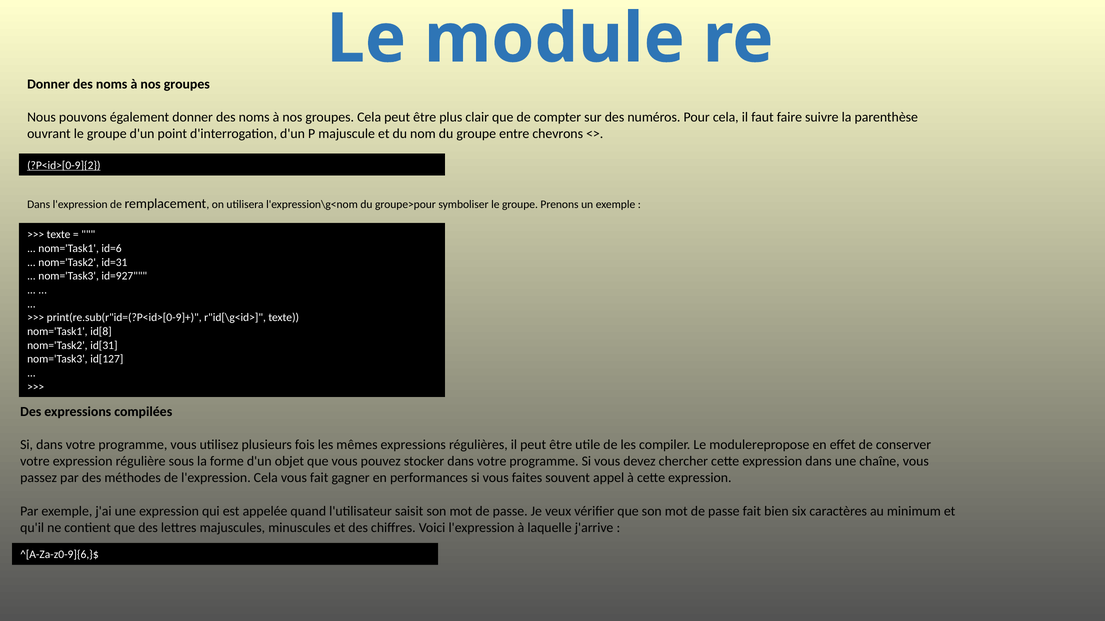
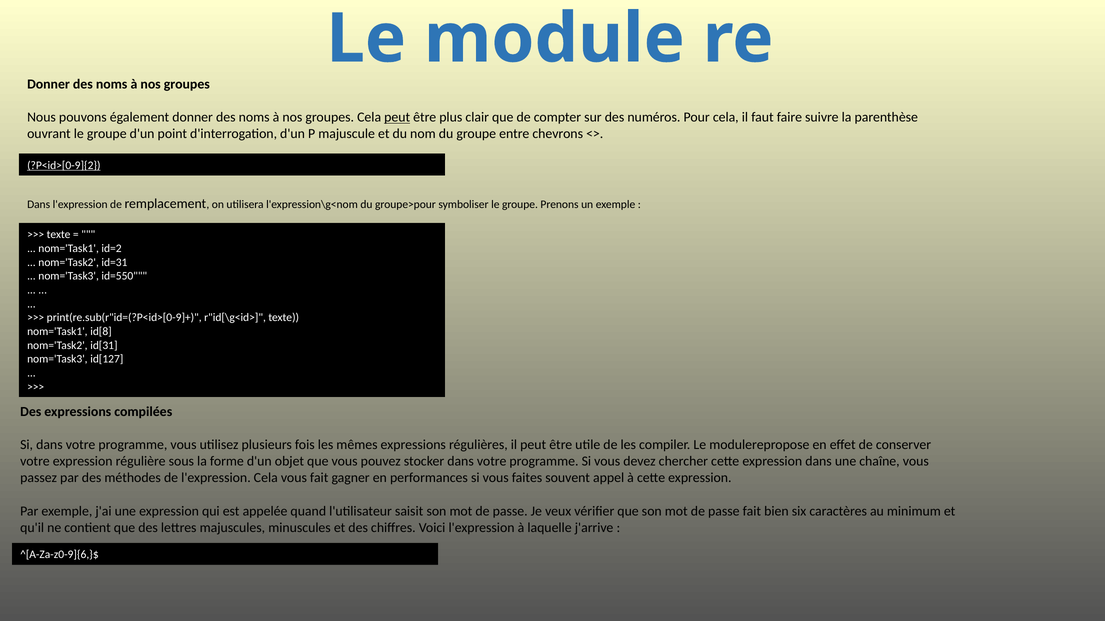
peut at (397, 117) underline: none -> present
id=6: id=6 -> id=2
id=927: id=927 -> id=550
